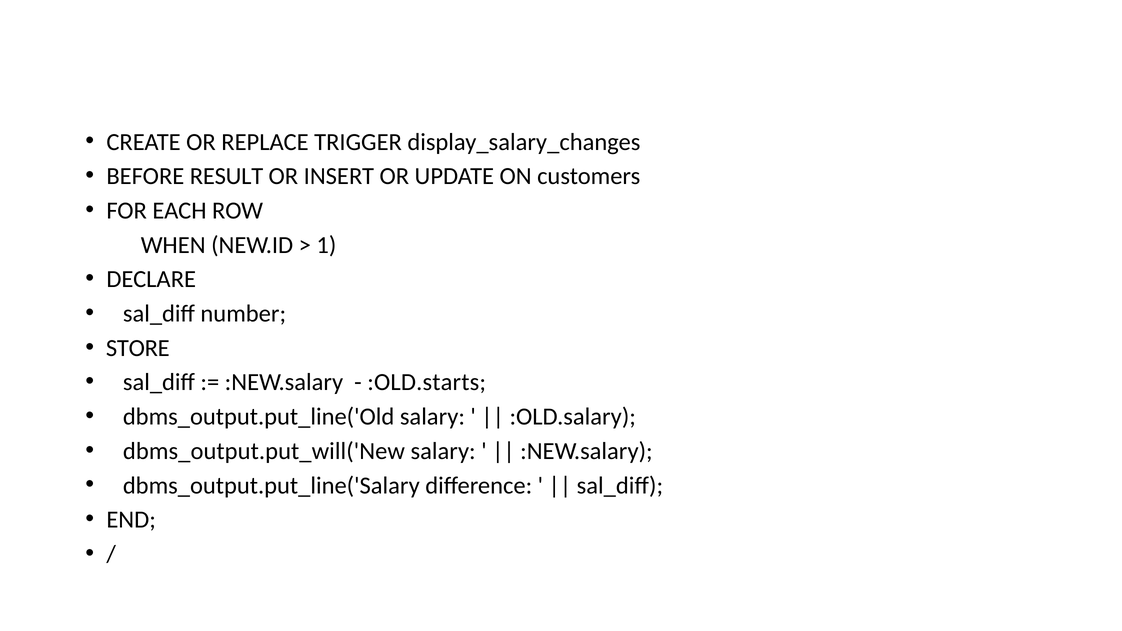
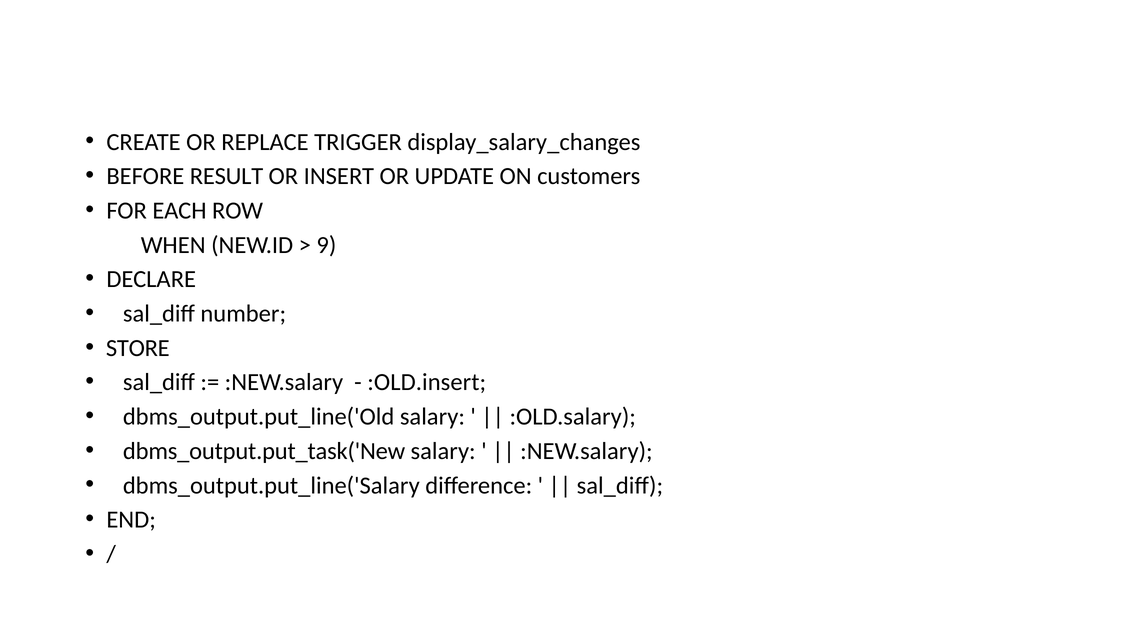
1: 1 -> 9
:OLD.starts: :OLD.starts -> :OLD.insert
dbms_output.put_will('New: dbms_output.put_will('New -> dbms_output.put_task('New
